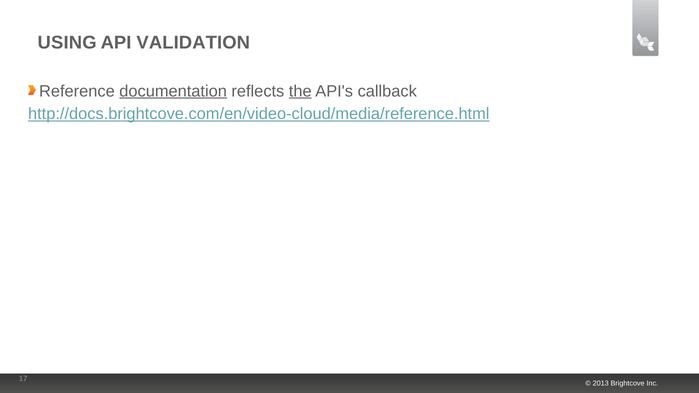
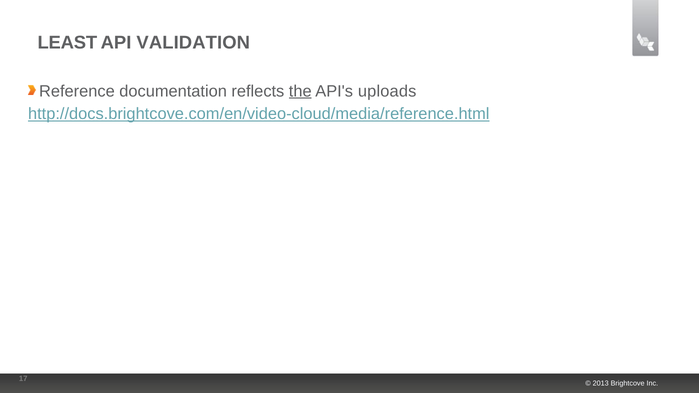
USING: USING -> LEAST
documentation underline: present -> none
callback: callback -> uploads
